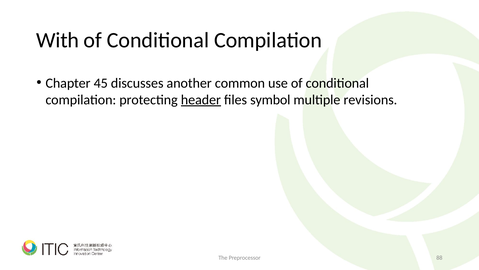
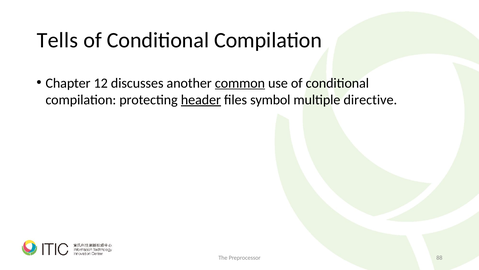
With: With -> Tells
45: 45 -> 12
common underline: none -> present
revisions: revisions -> directive
